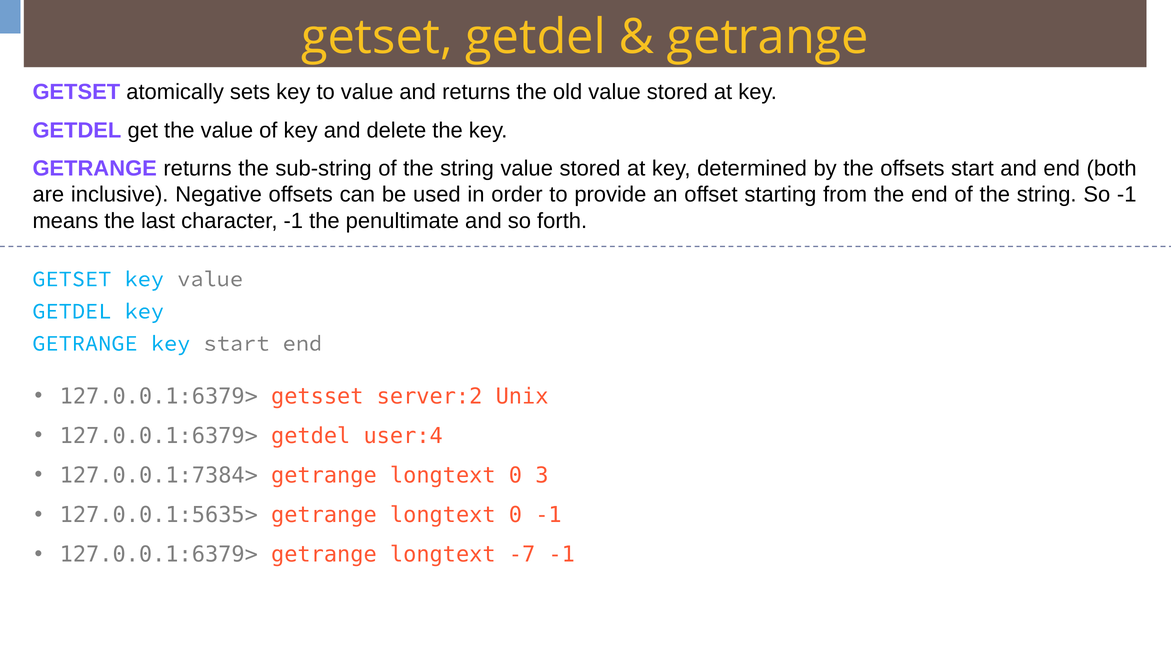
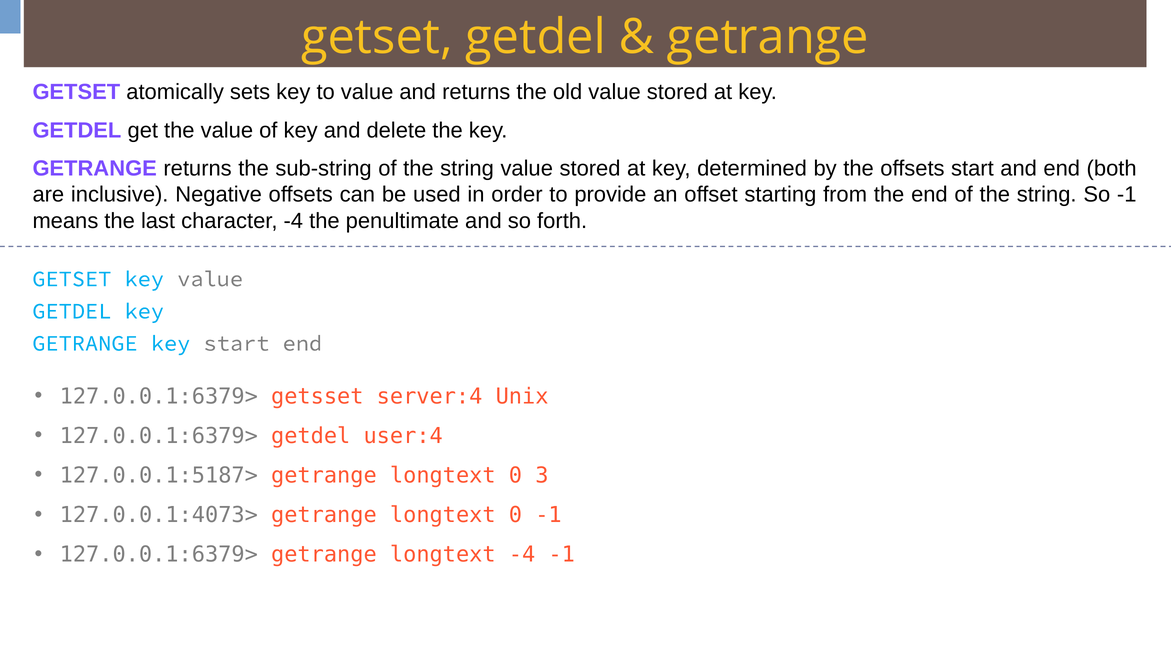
character -1: -1 -> -4
server:2: server:2 -> server:4
127.0.0.1:7384>: 127.0.0.1:7384> -> 127.0.0.1:5187>
127.0.0.1:5635>: 127.0.0.1:5635> -> 127.0.0.1:4073>
longtext -7: -7 -> -4
